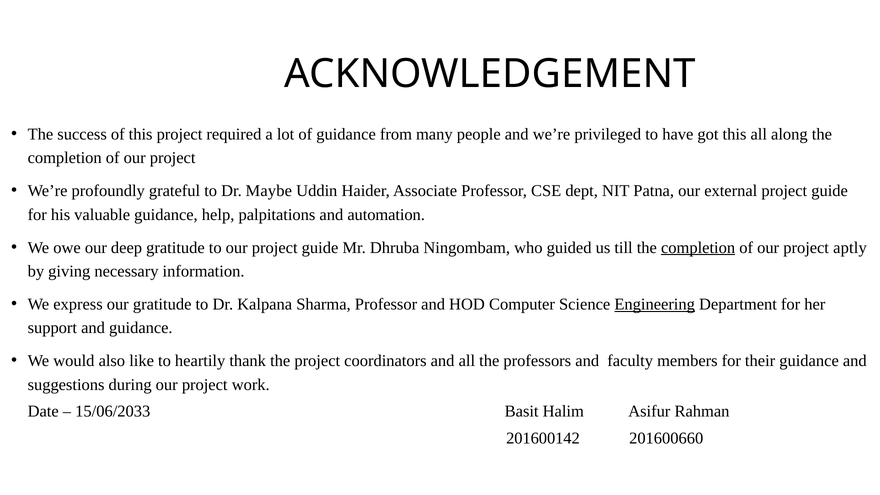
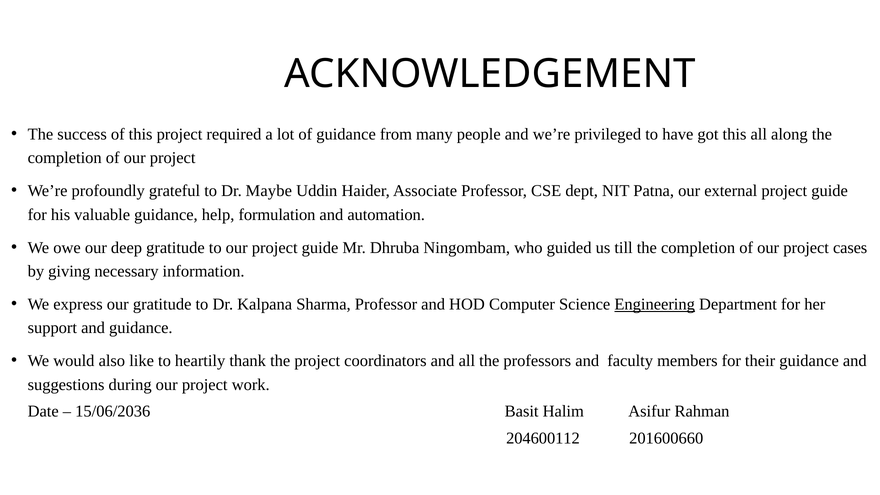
palpitations: palpitations -> formulation
completion at (698, 248) underline: present -> none
aptly: aptly -> cases
15/06/2033: 15/06/2033 -> 15/06/2036
201600142: 201600142 -> 204600112
